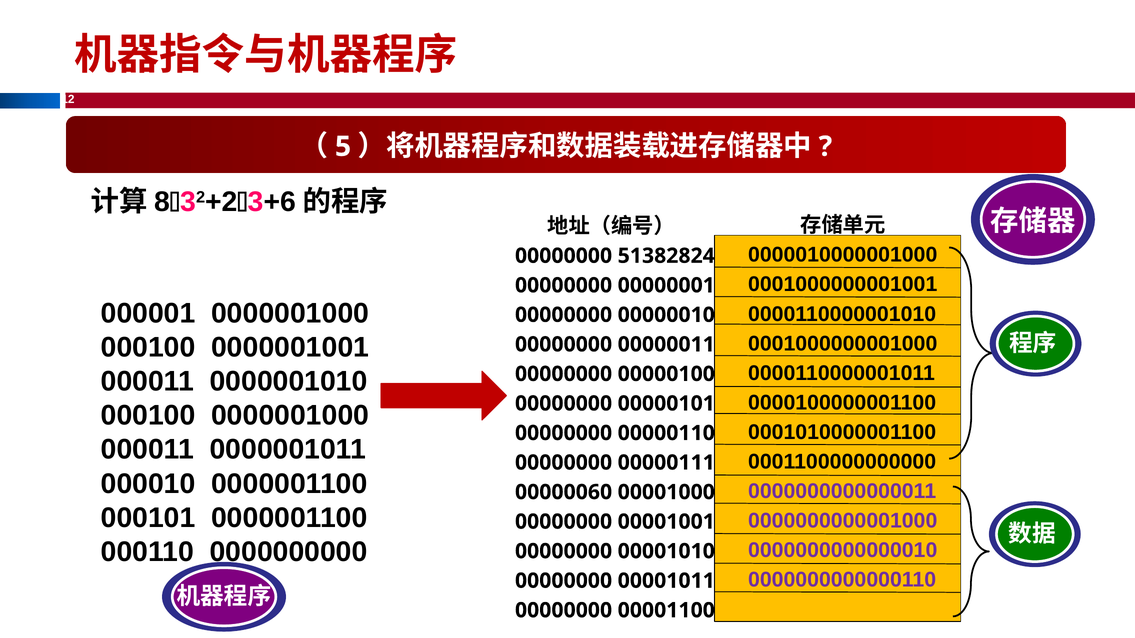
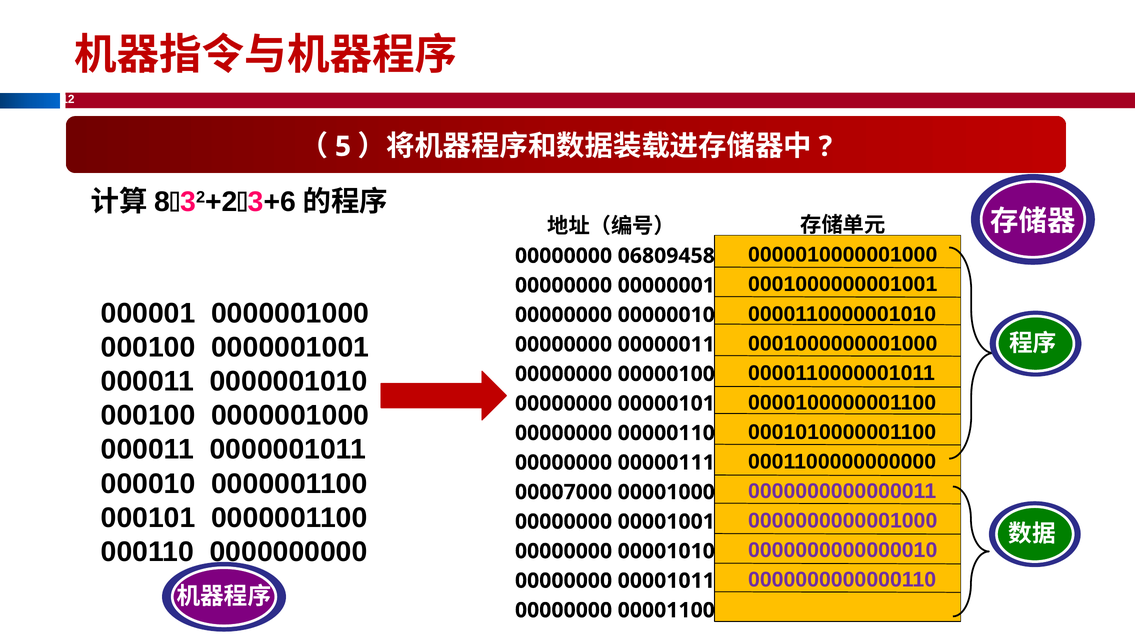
51382824: 51382824 -> 06809458
00000060: 00000060 -> 00007000
